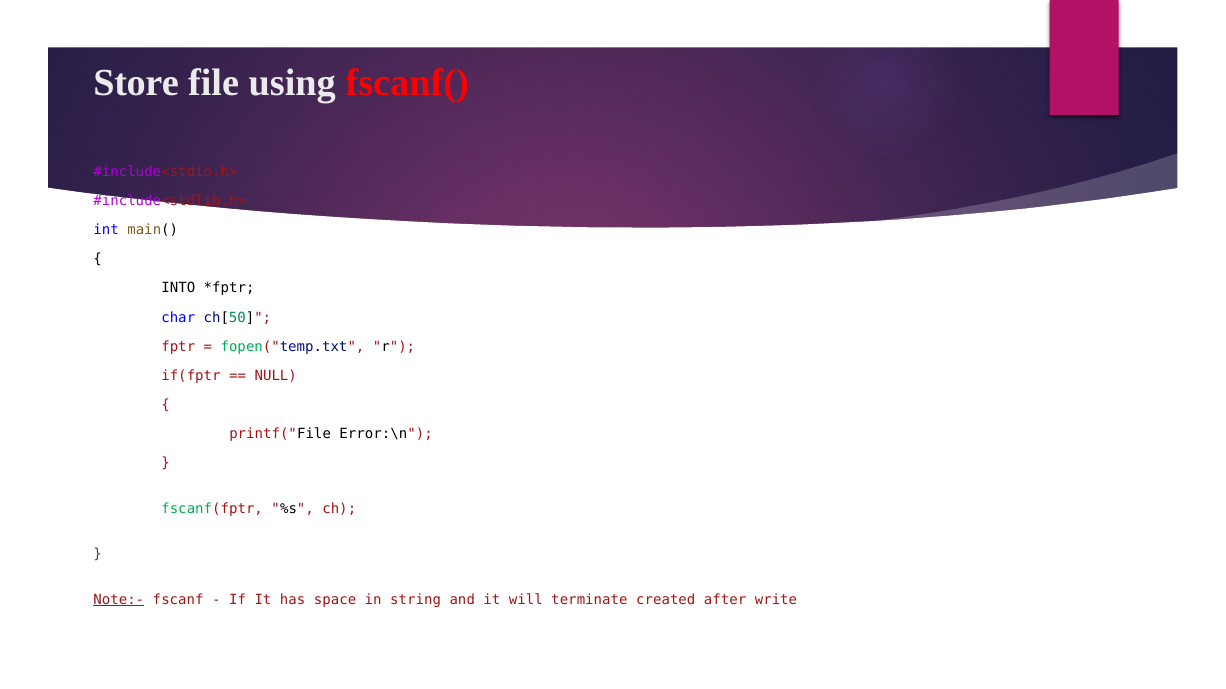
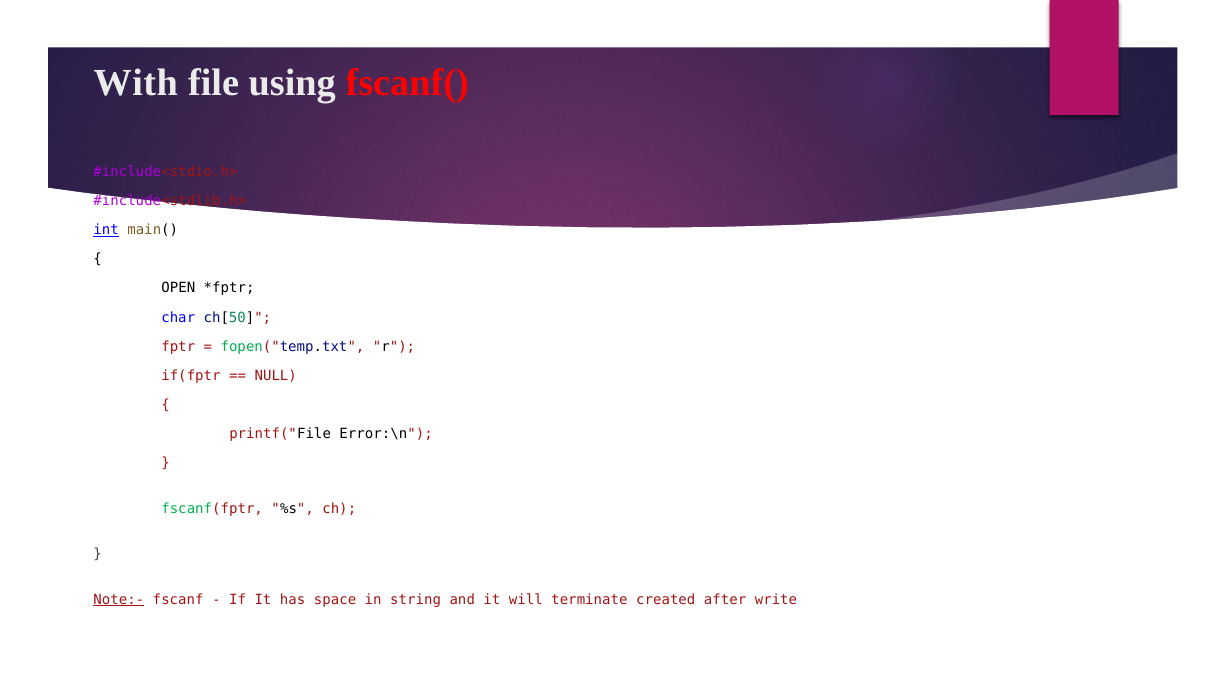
Store: Store -> With
int underline: none -> present
INTO: INTO -> OPEN
